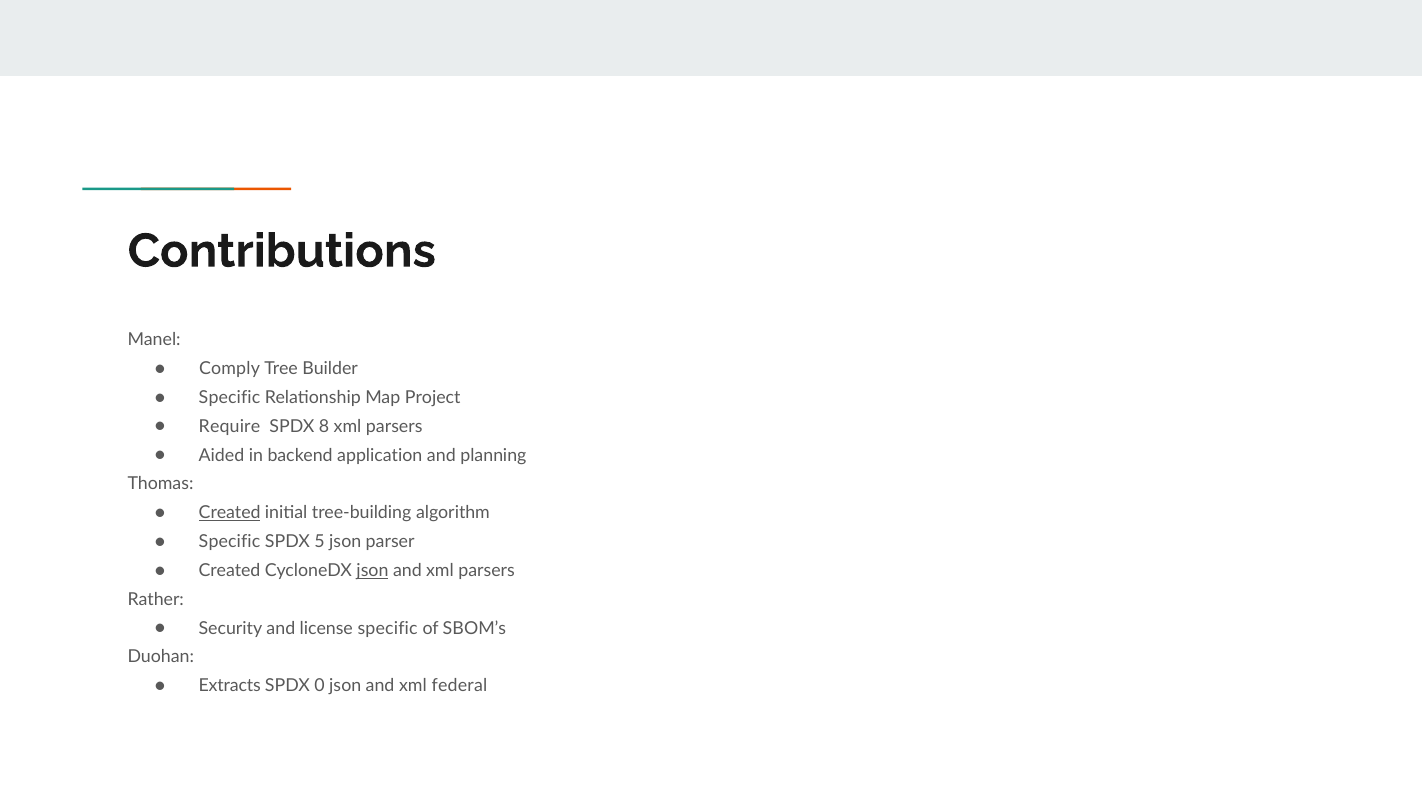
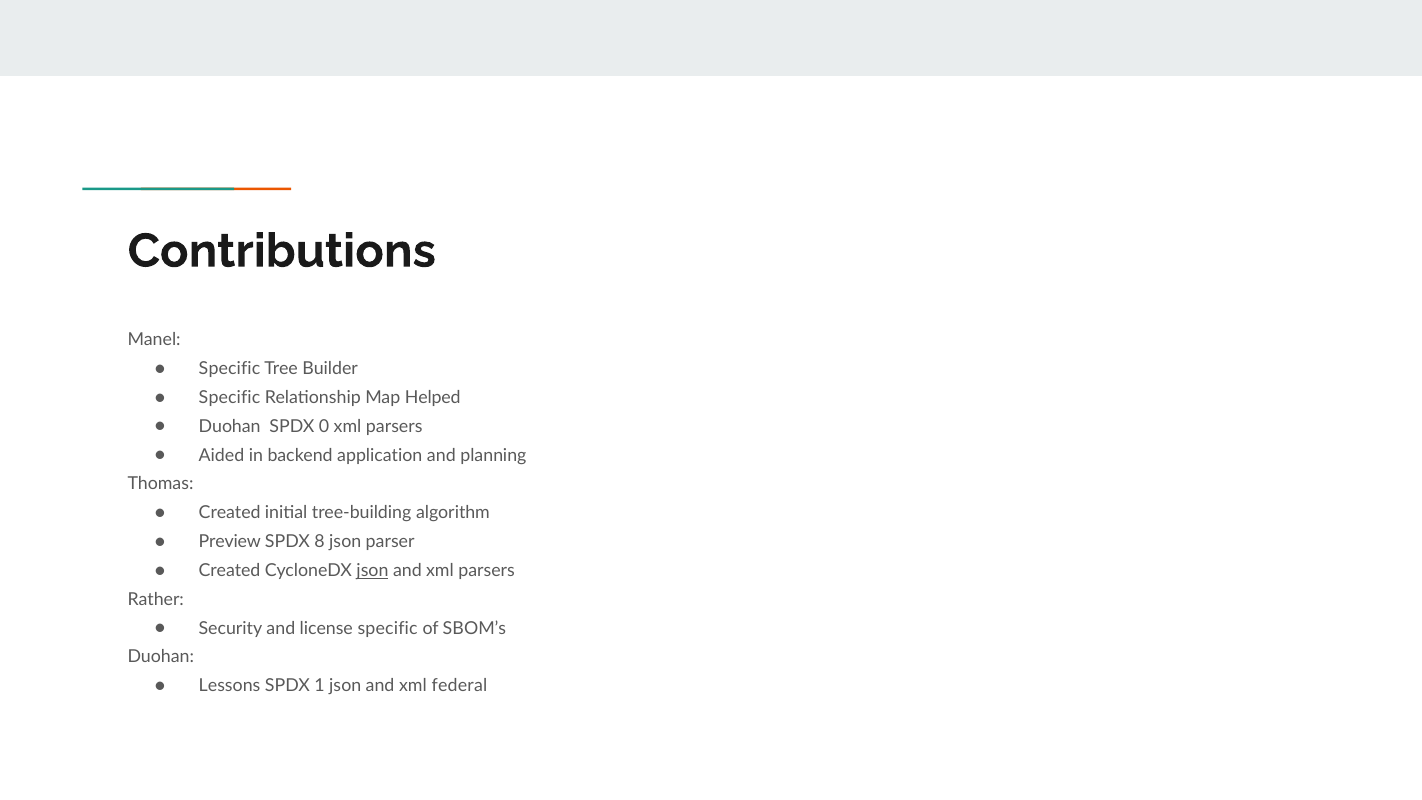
Comply at (229, 369): Comply -> Specific
Project: Project -> Helped
Require at (230, 426): Require -> Duohan
8: 8 -> 0
Created at (230, 513) underline: present -> none
Specific at (230, 542): Specific -> Preview
5: 5 -> 8
Extracts: Extracts -> Lessons
0: 0 -> 1
